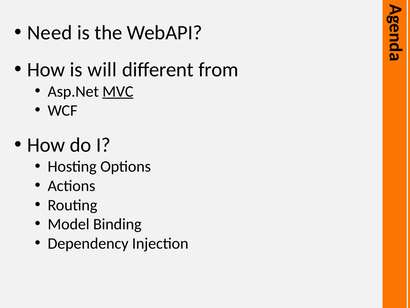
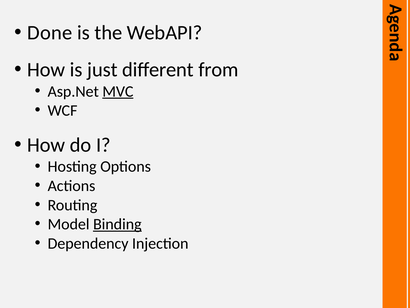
Need: Need -> Done
will: will -> just
Binding underline: none -> present
